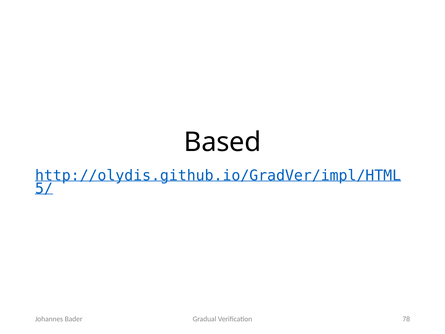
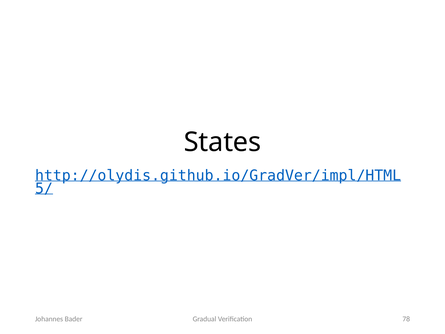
Based: Based -> States
